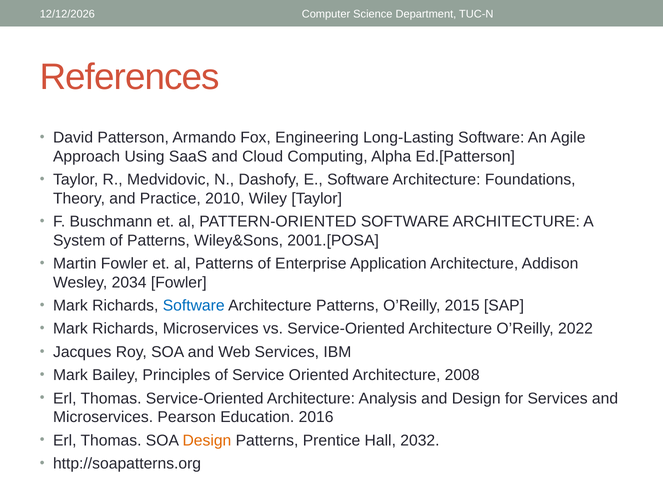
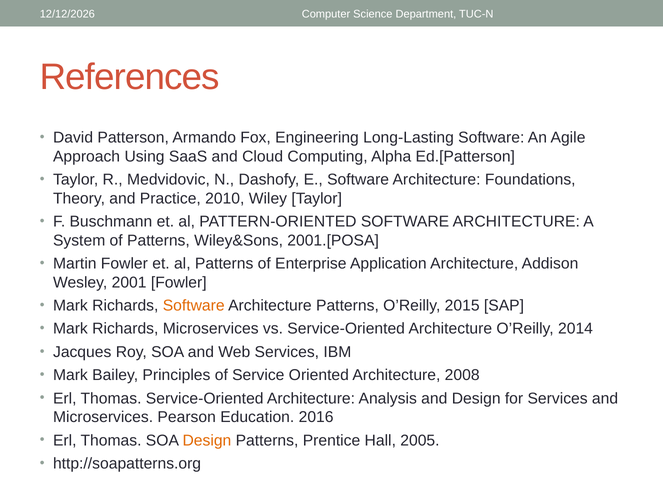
2034: 2034 -> 2001
Software at (194, 306) colour: blue -> orange
2022: 2022 -> 2014
2032: 2032 -> 2005
